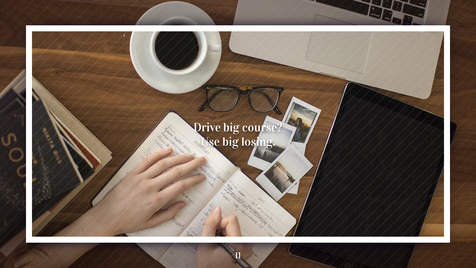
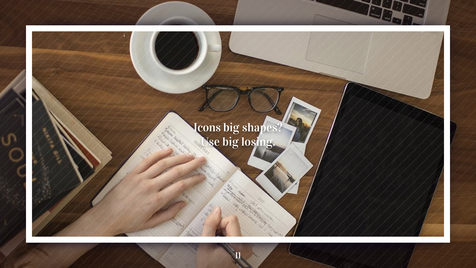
Drive: Drive -> Icons
course: course -> shapes
